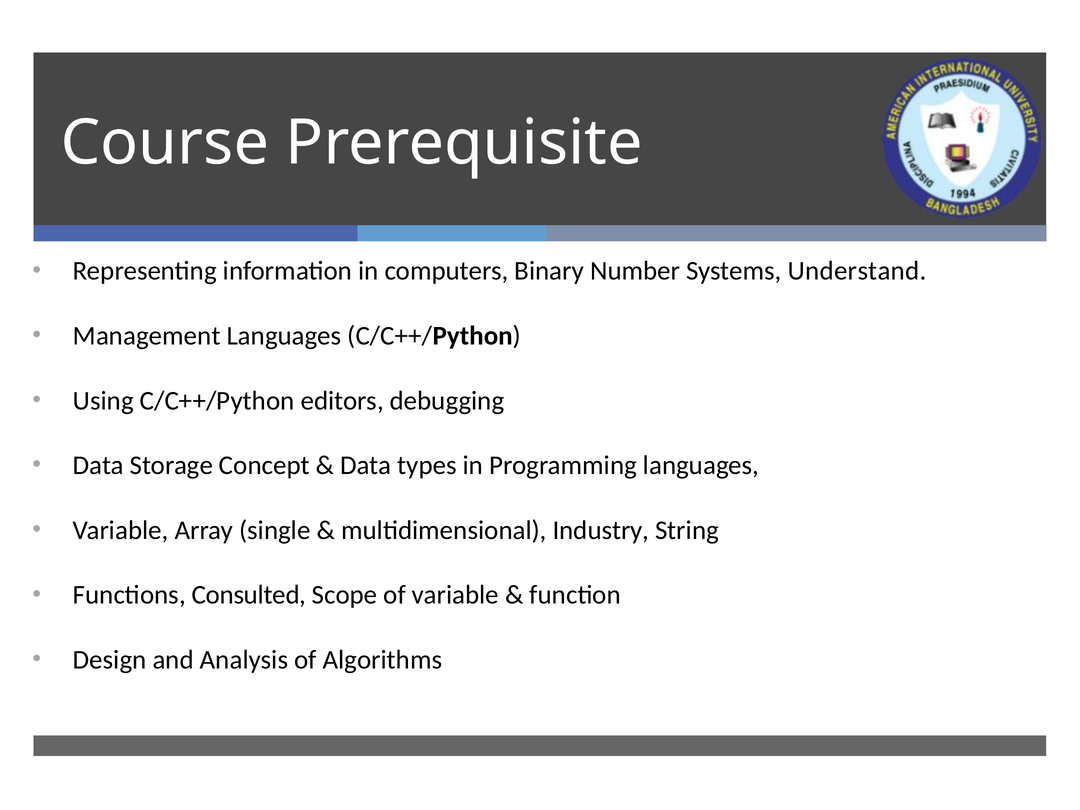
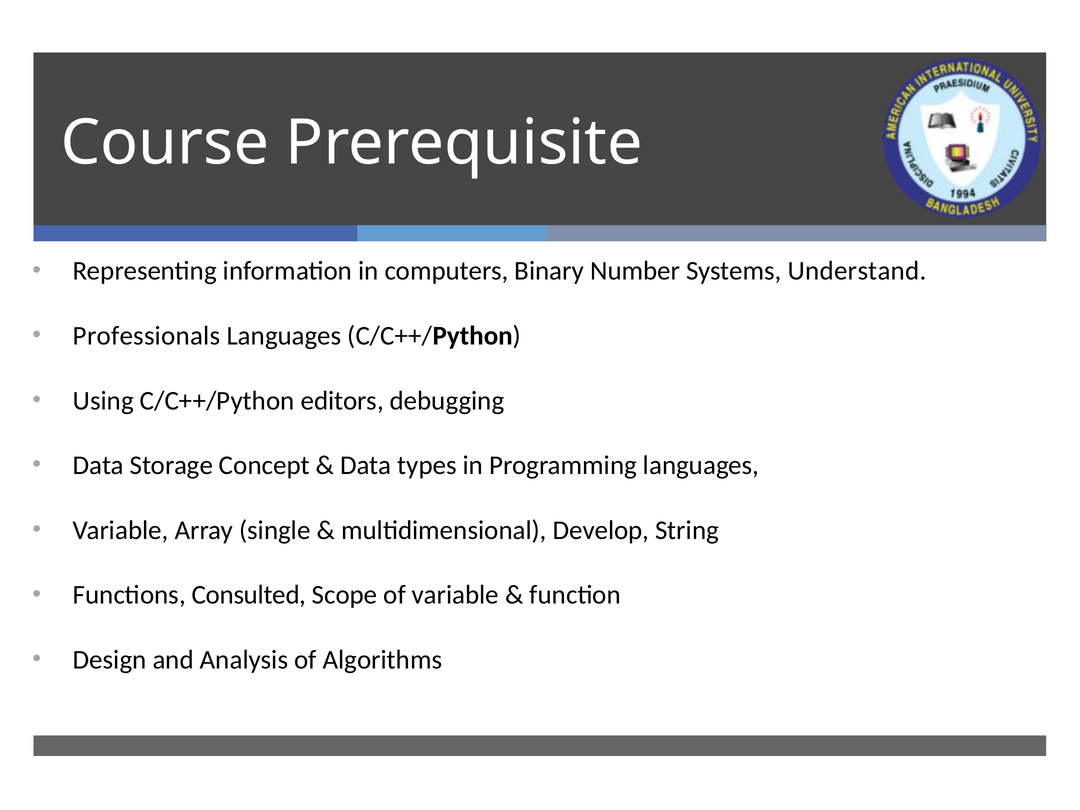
Management: Management -> Professionals
Industry: Industry -> Develop
